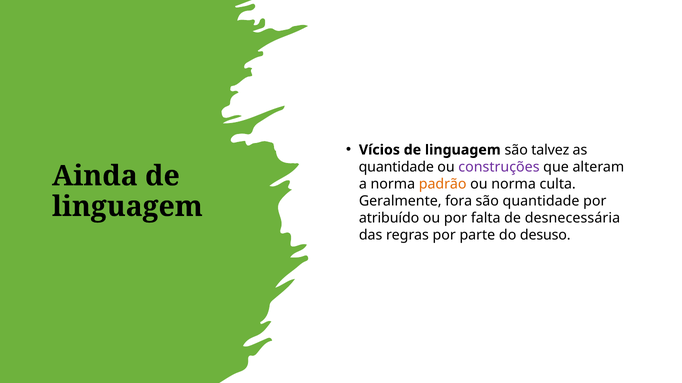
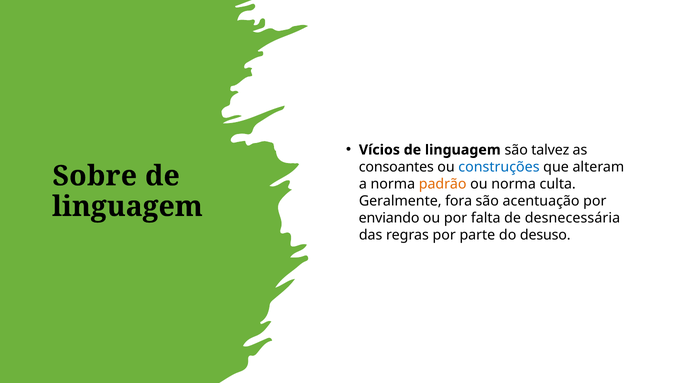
quantidade at (396, 167): quantidade -> consoantes
construções colour: purple -> blue
Ainda: Ainda -> Sobre
são quantidade: quantidade -> acentuação
atribuído: atribuído -> enviando
